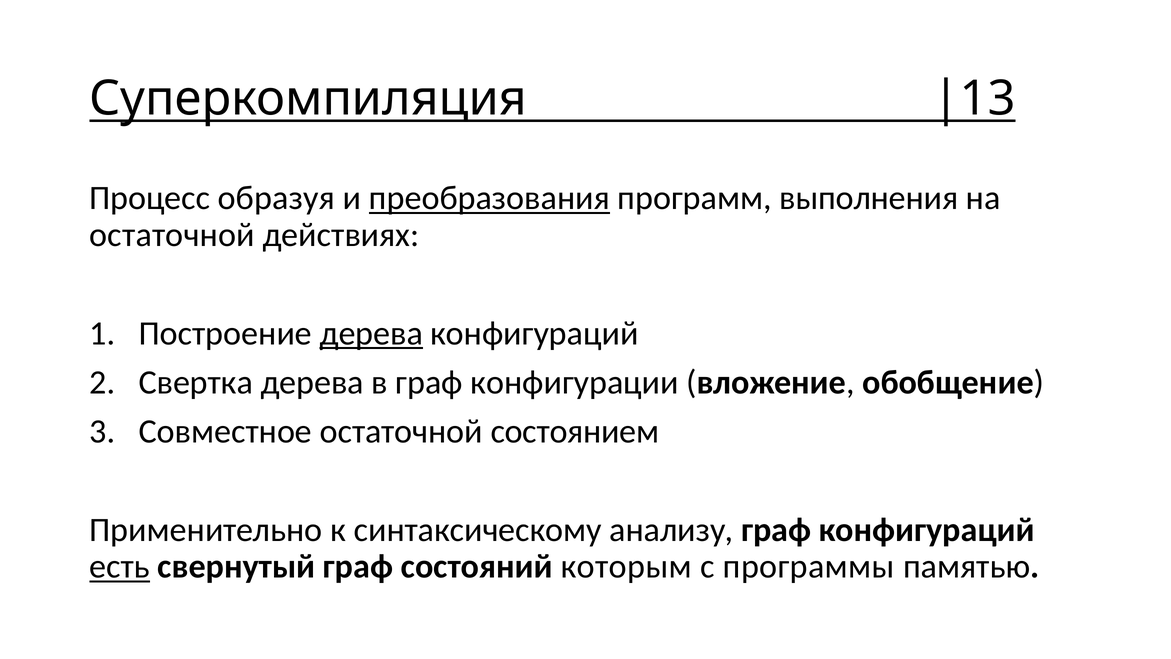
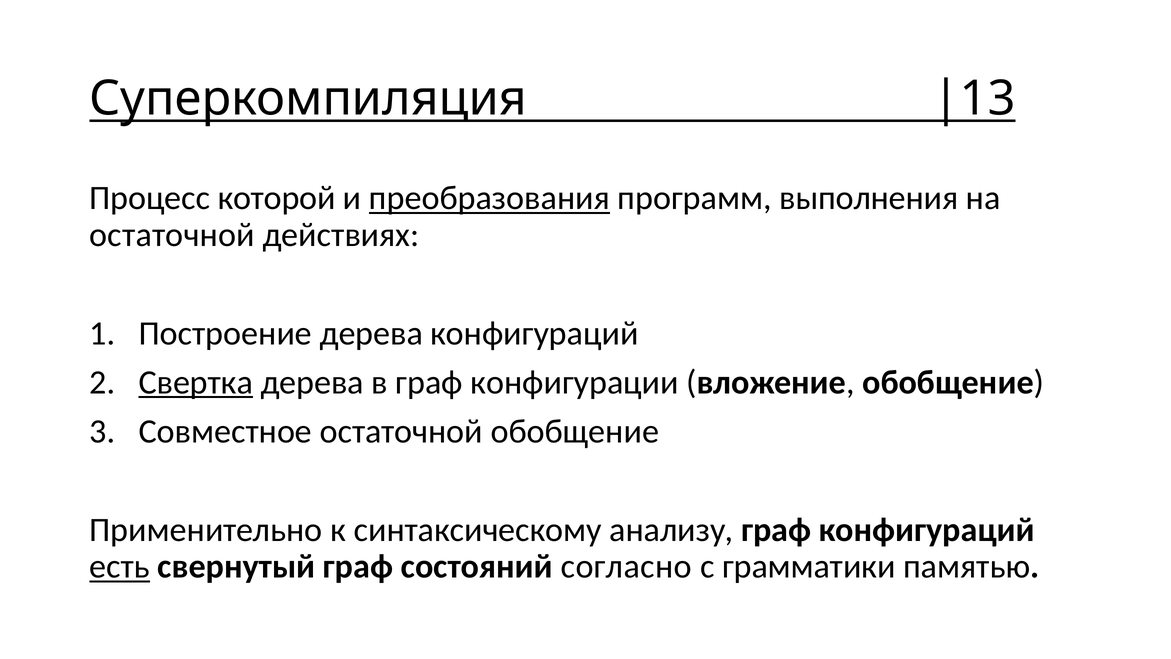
образуя: образуя -> которой
дерева at (371, 333) underline: present -> none
Свертка underline: none -> present
остаточной состоянием: состоянием -> обобщение
которым: которым -> согласно
программы: программы -> грамматики
